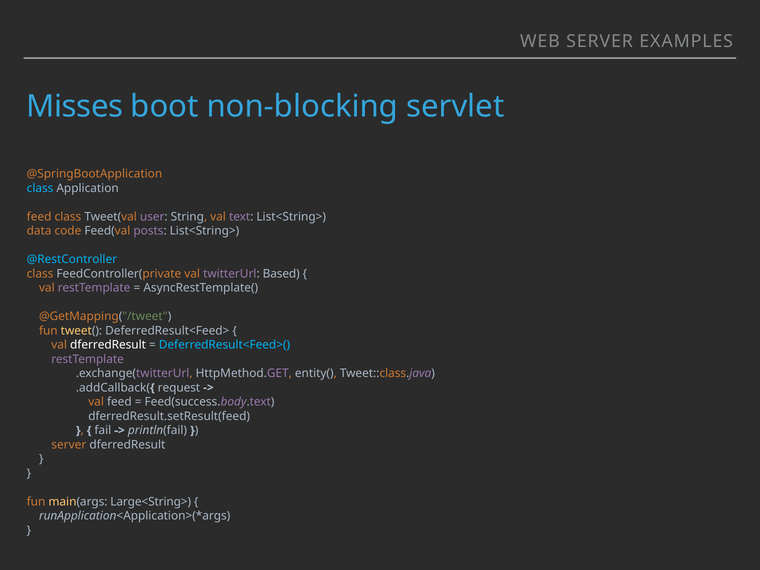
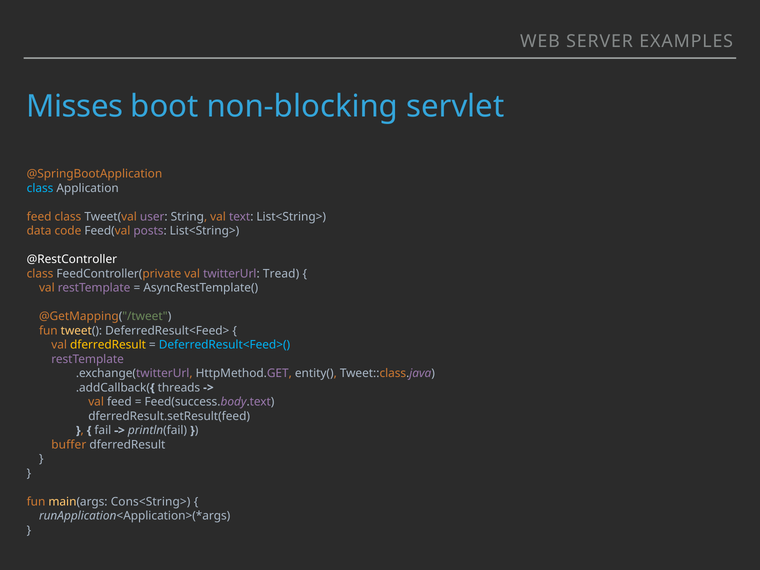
@RestController colour: light blue -> white
Based: Based -> Tread
dferredResult at (108, 345) colour: white -> yellow
request: request -> threads
server at (69, 445): server -> buffer
Large<String>: Large<String> -> Cons<String>
